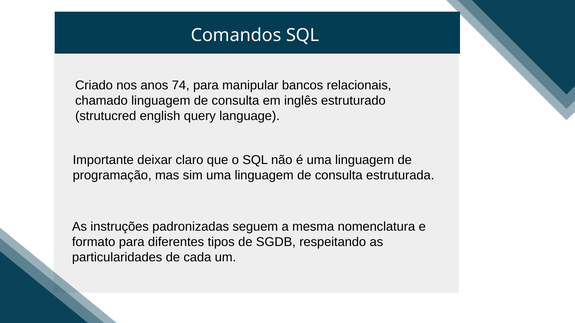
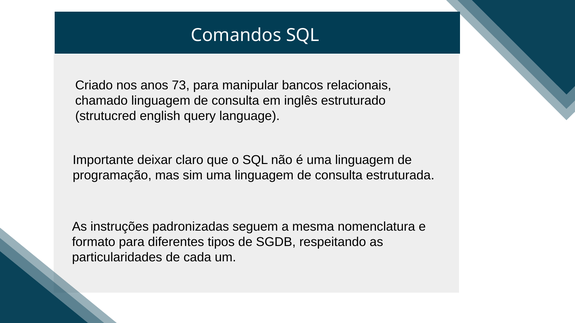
74: 74 -> 73
